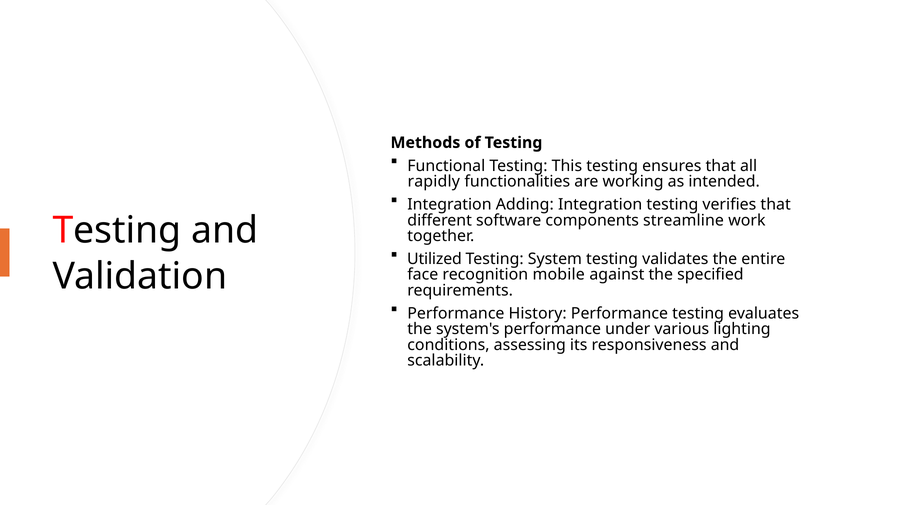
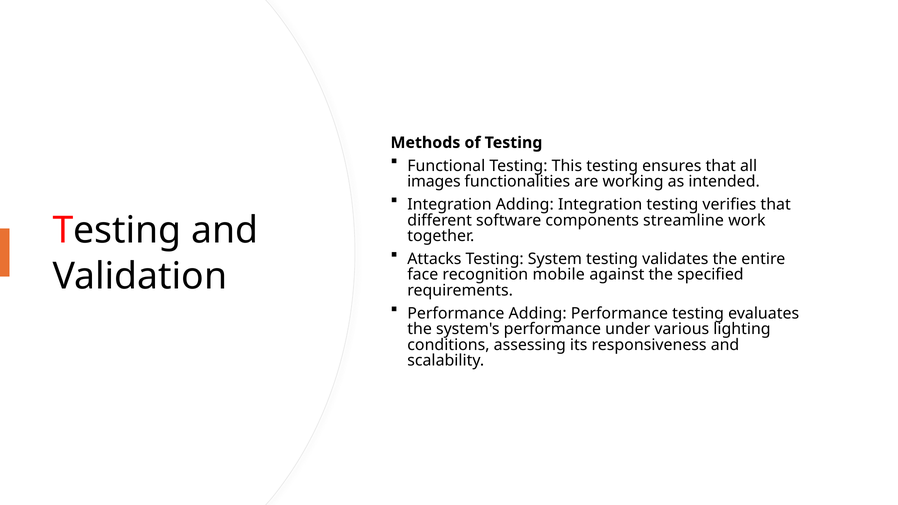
rapidly: rapidly -> images
Utilized: Utilized -> Attacks
Performance History: History -> Adding
